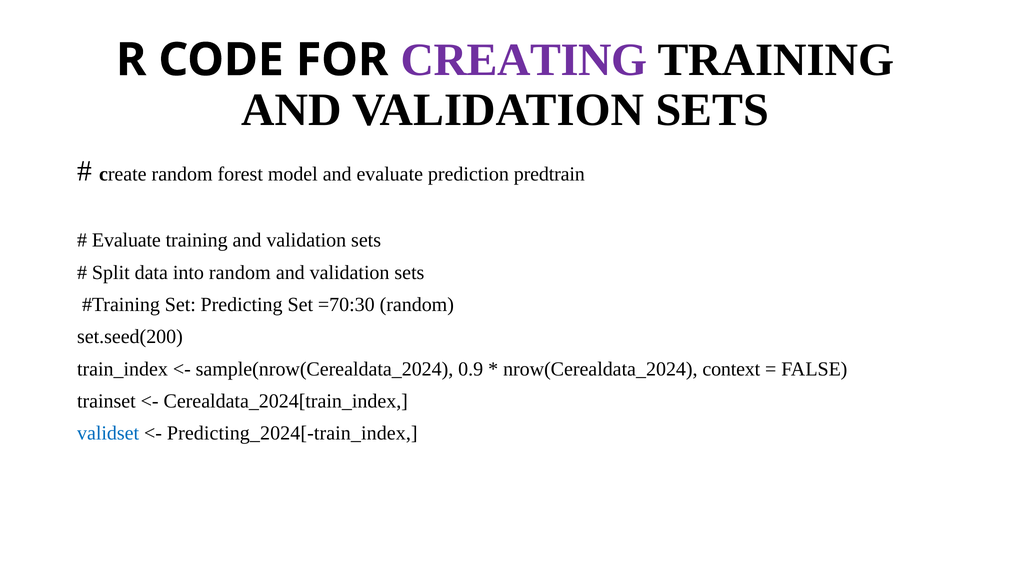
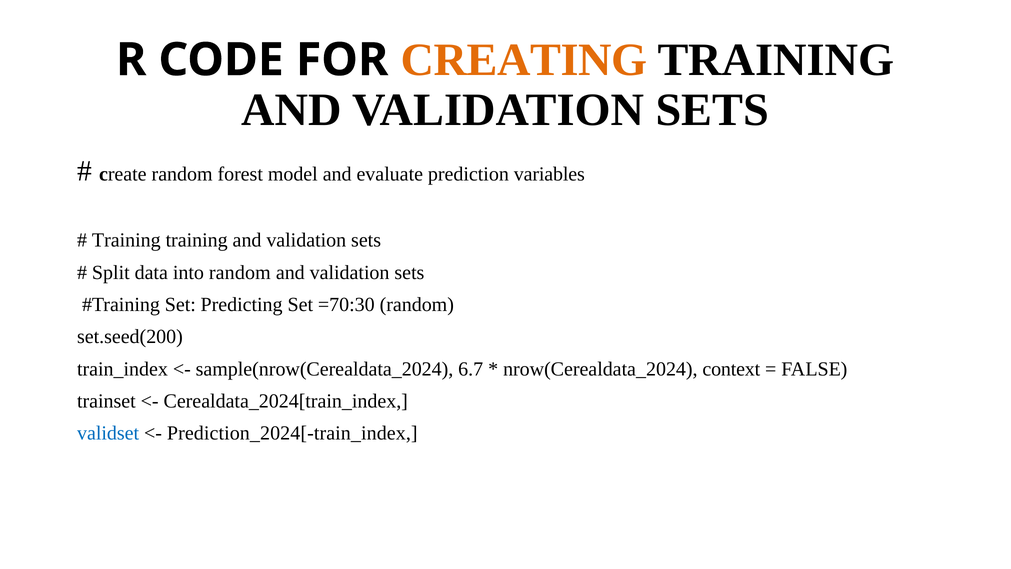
CREATING colour: purple -> orange
predtrain: predtrain -> variables
Evaluate at (126, 240): Evaluate -> Training
0.9: 0.9 -> 6.7
Predicting_2024[-train_index: Predicting_2024[-train_index -> Prediction_2024[-train_index
